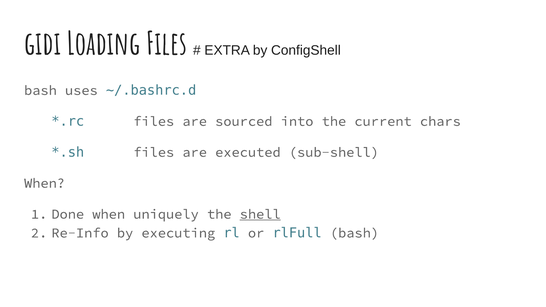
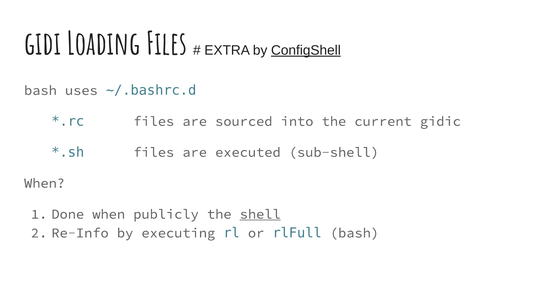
ConfigShell underline: none -> present
chars: chars -> gidic
uniquely: uniquely -> publicly
